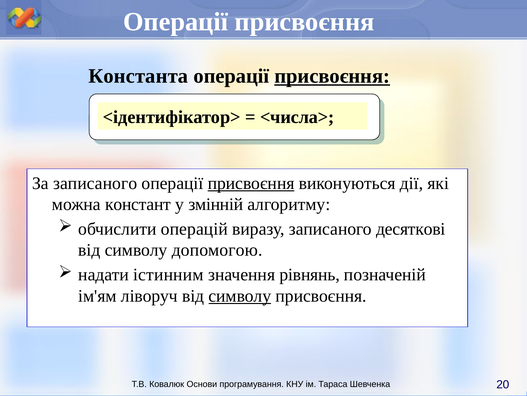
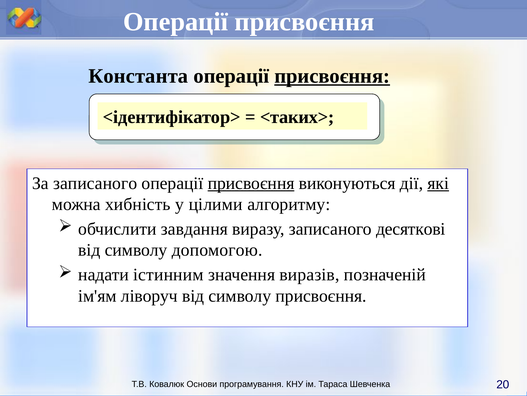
<числа>: <числа> -> <таких>
які underline: none -> present
констант: констант -> хибність
змінній: змінній -> цілими
операцій: операцій -> завдання
рівнянь: рівнянь -> виразів
символу at (240, 295) underline: present -> none
